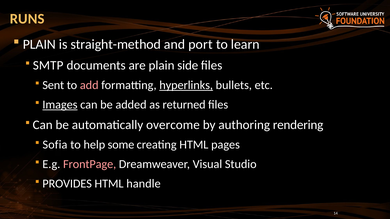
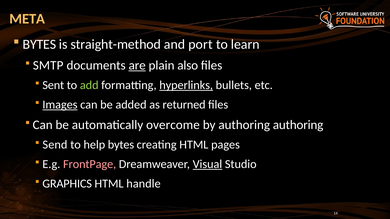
RUNS: RUNS -> META
PLAIN at (39, 45): PLAIN -> BYTES
are underline: none -> present
side: side -> also
add colour: pink -> light green
authoring rendering: rendering -> authoring
Sofia: Sofia -> Send
help some: some -> bytes
Visual underline: none -> present
PROVIDES: PROVIDES -> GRAPHICS
